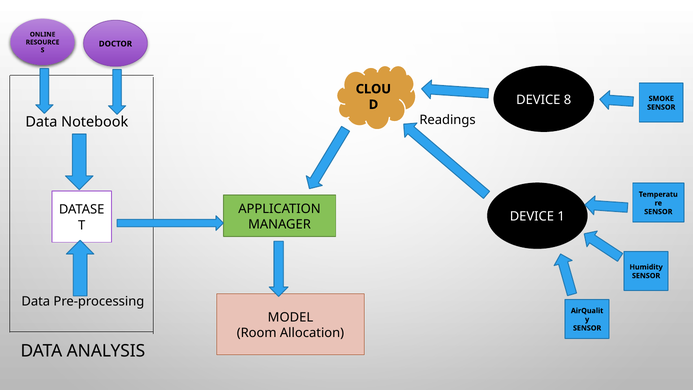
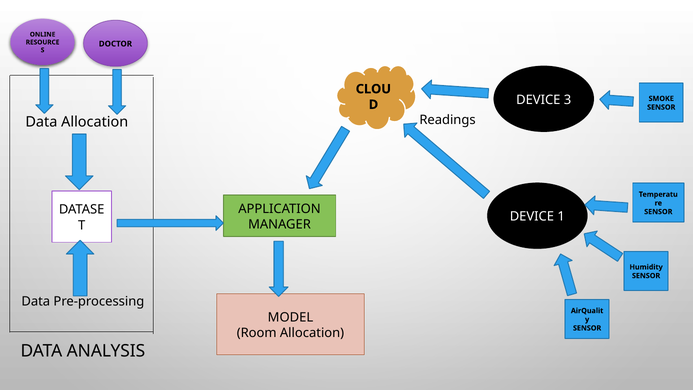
8: 8 -> 3
Data Notebook: Notebook -> Allocation
